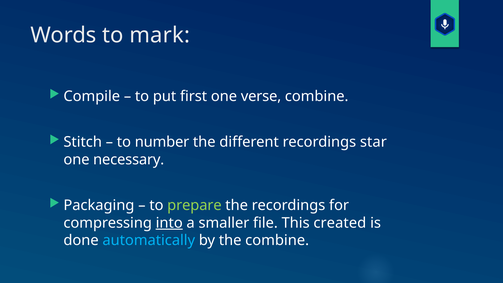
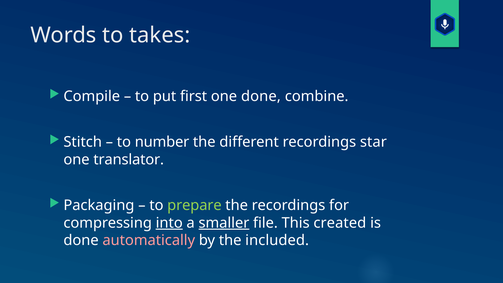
mark: mark -> takes
one verse: verse -> done
necessary: necessary -> translator
smaller underline: none -> present
automatically colour: light blue -> pink
the combine: combine -> included
